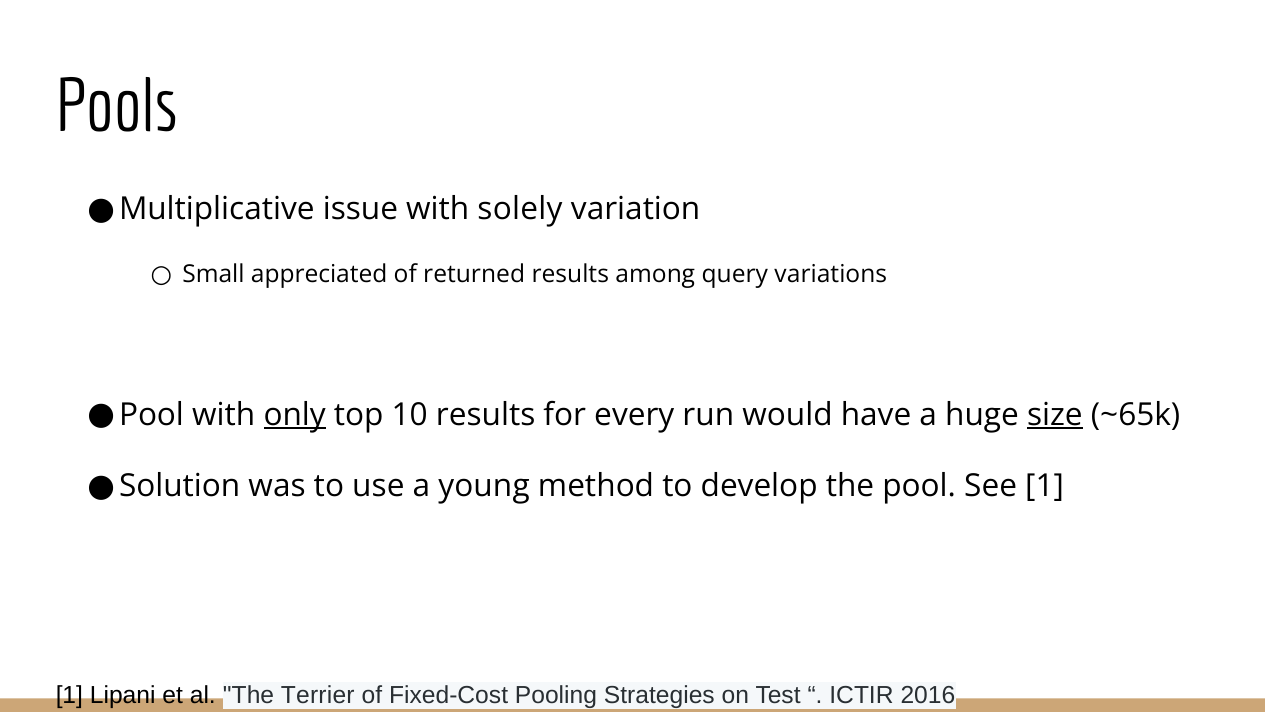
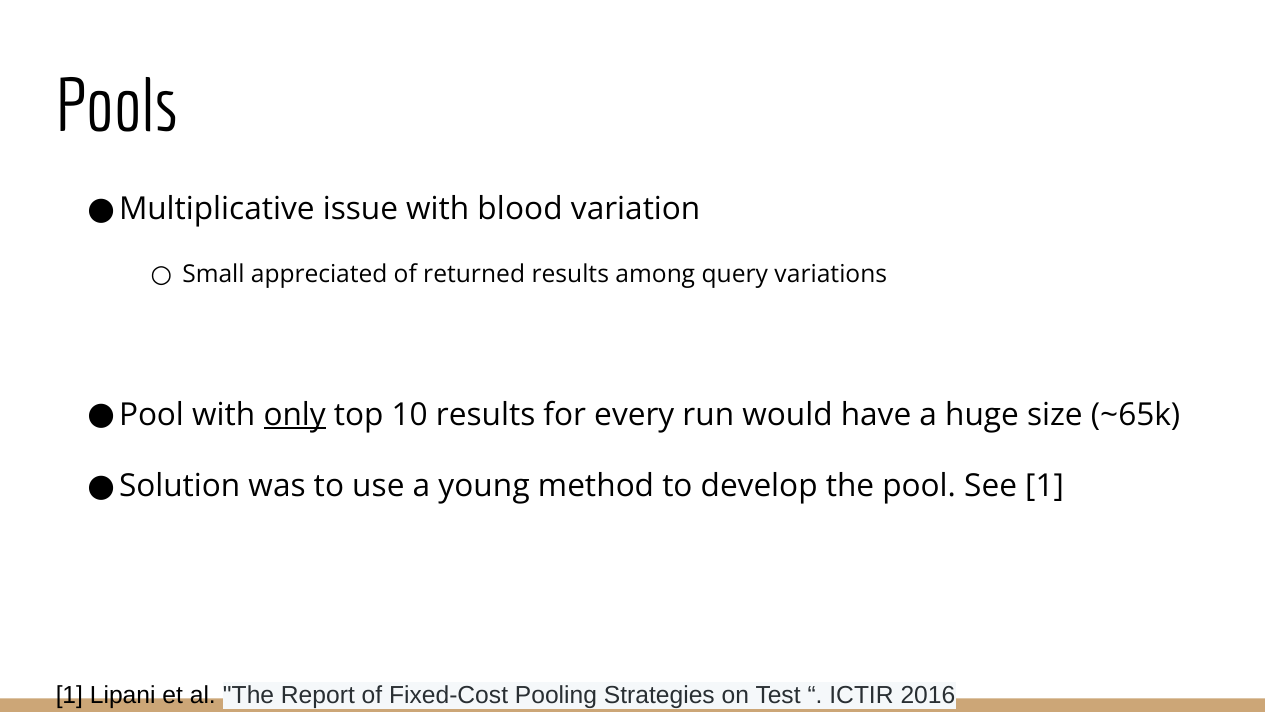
solely: solely -> blood
size underline: present -> none
Terrier: Terrier -> Report
